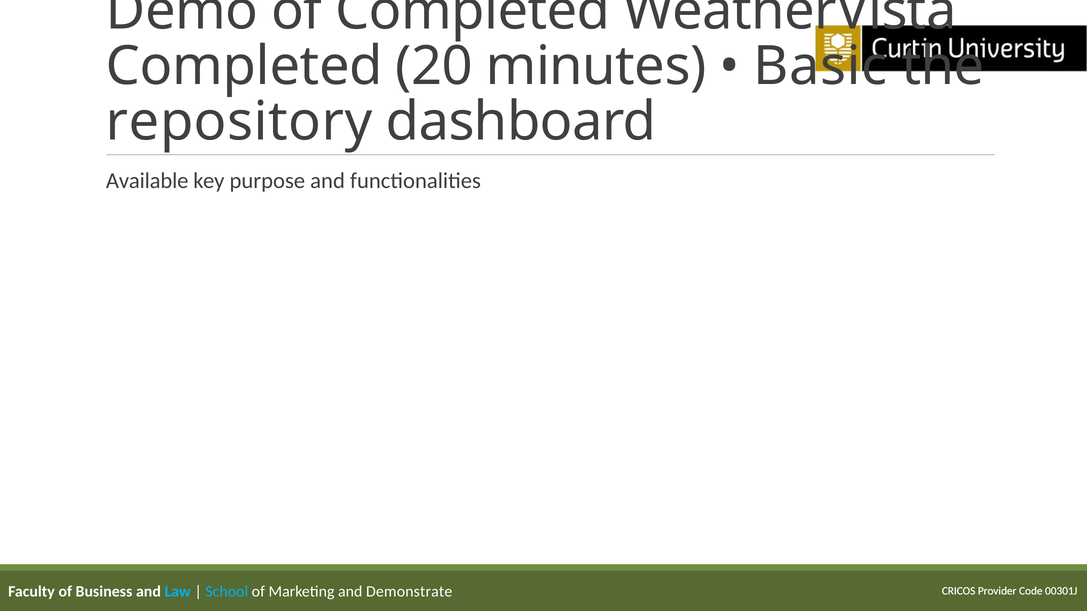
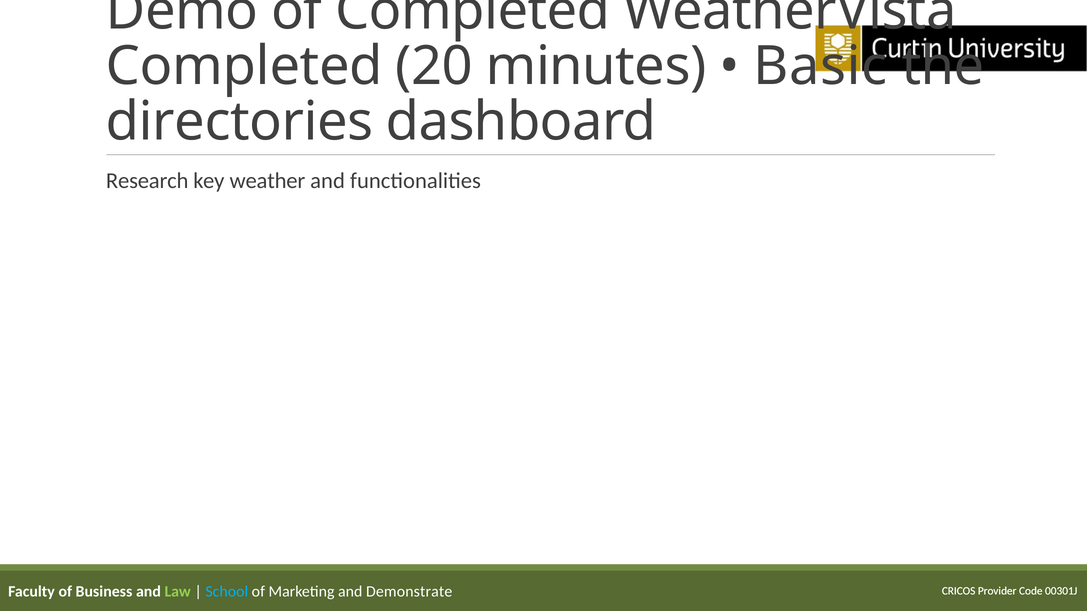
repository: repository -> directories
Available: Available -> Research
purpose: purpose -> weather
Law colour: light blue -> light green
